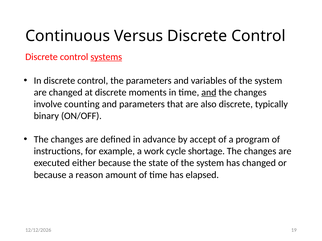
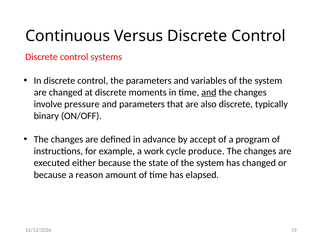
systems underline: present -> none
counting: counting -> pressure
shortage: shortage -> produce
